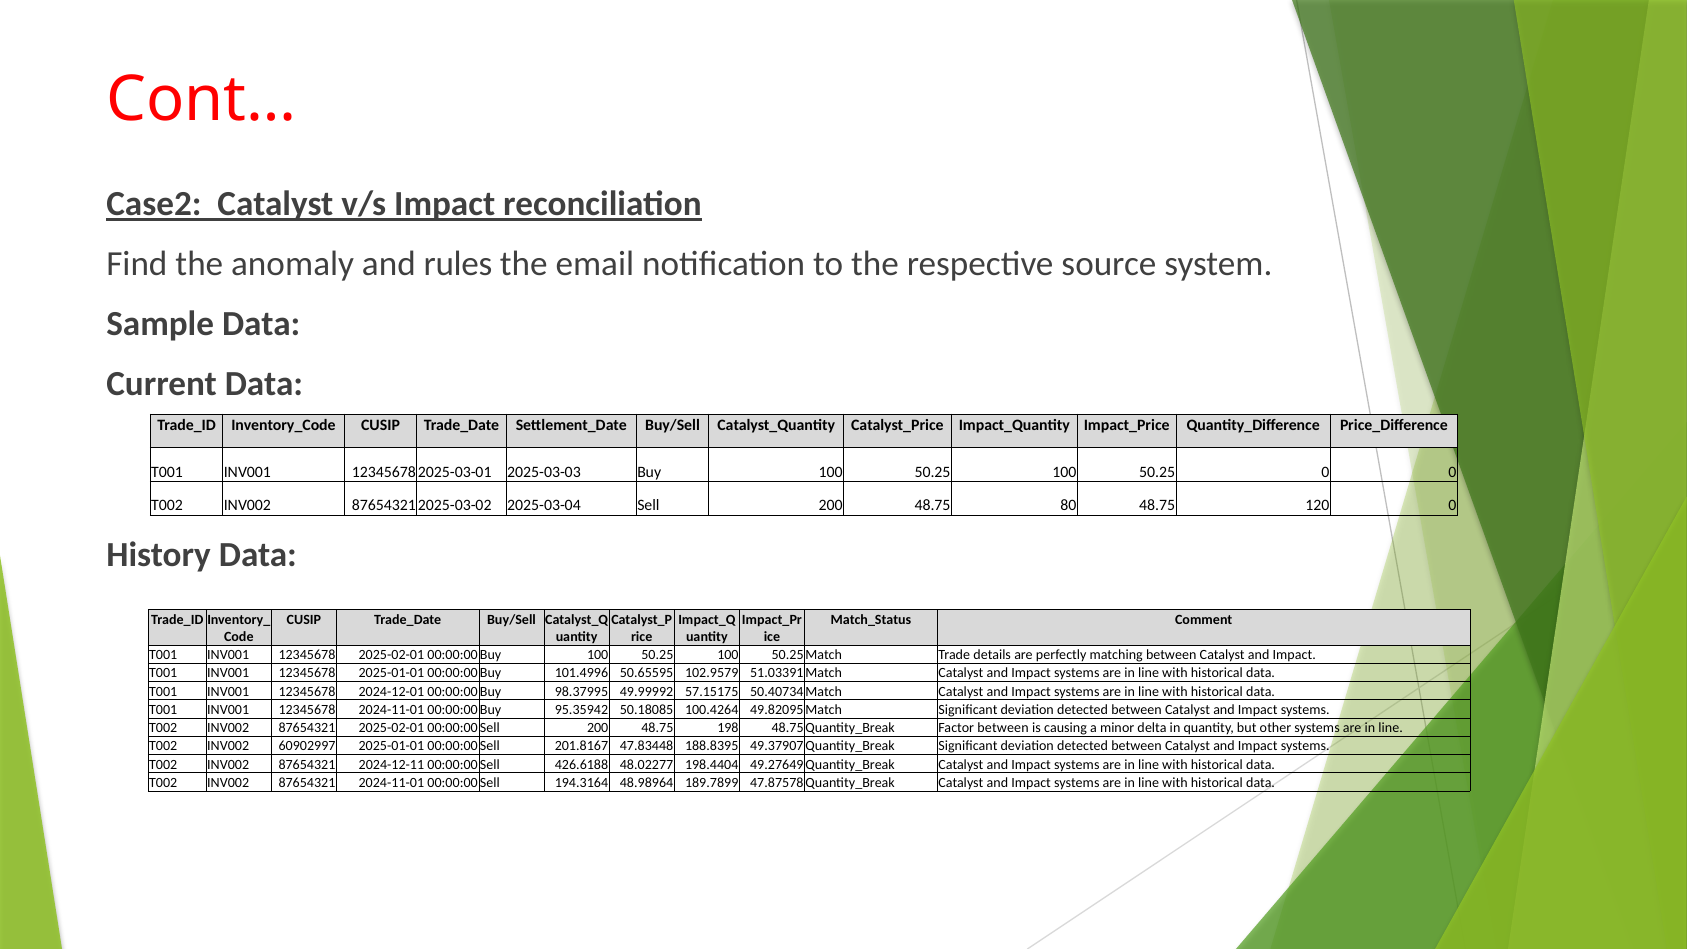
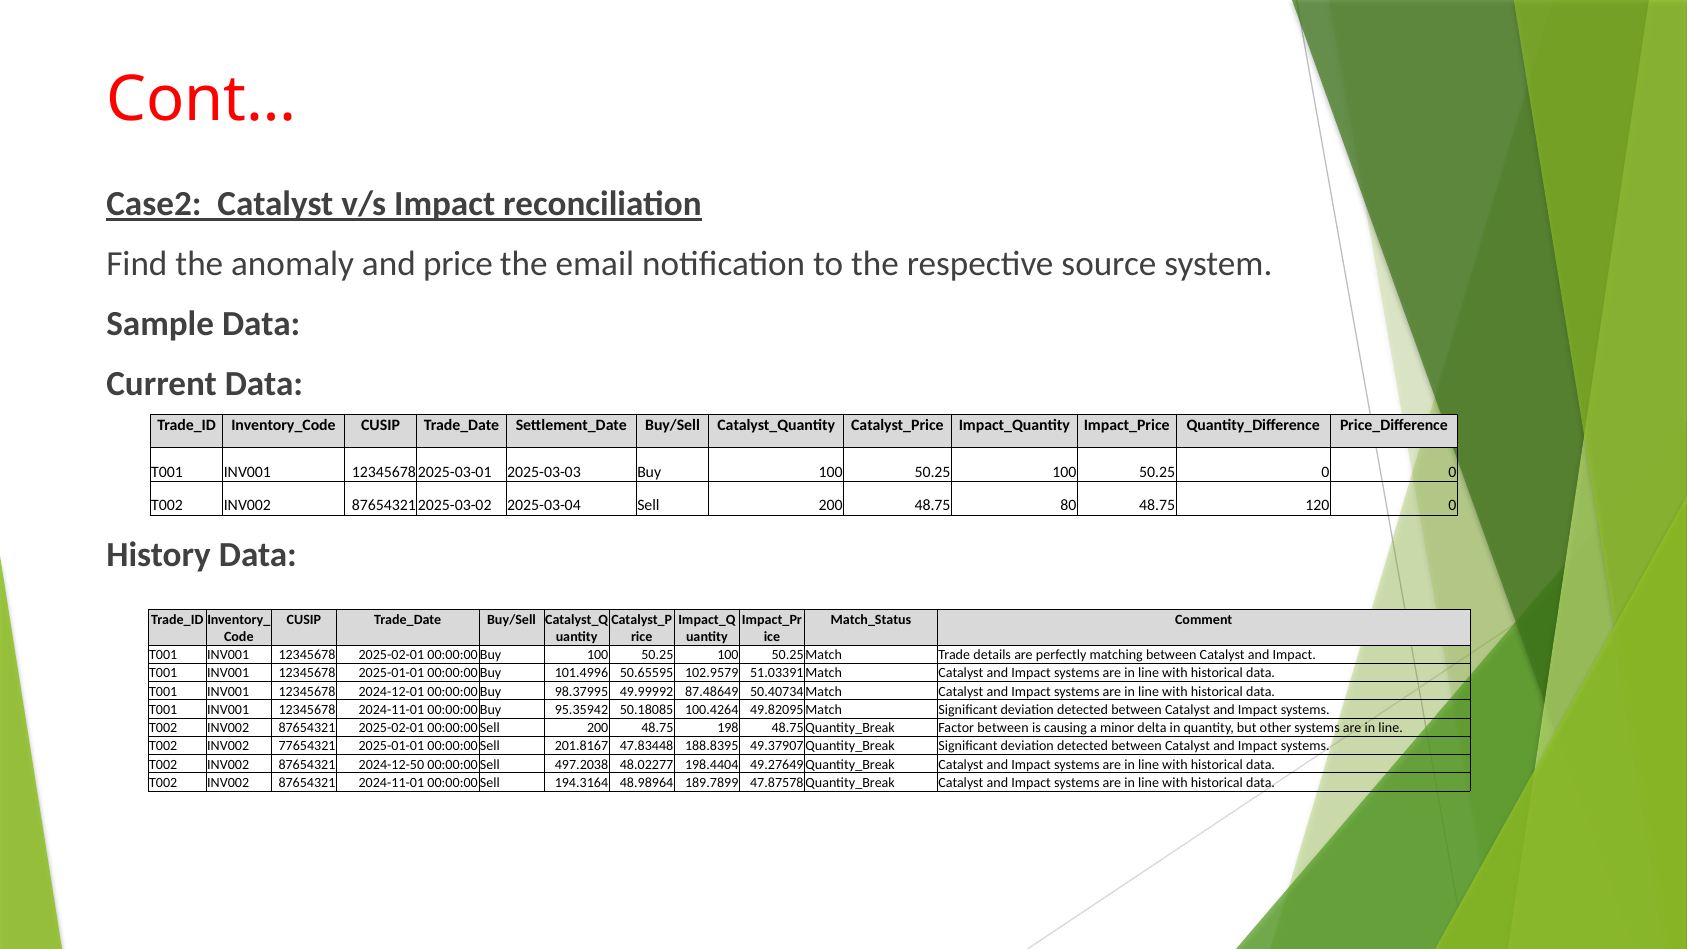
rules: rules -> price
57.15175: 57.15175 -> 87.48649
60902997: 60902997 -> 77654321
2024-12-11: 2024-12-11 -> 2024-12-50
426.6188: 426.6188 -> 497.2038
